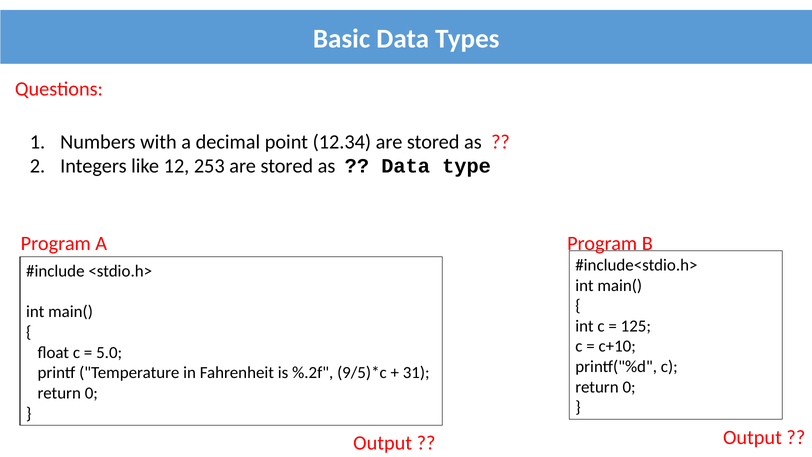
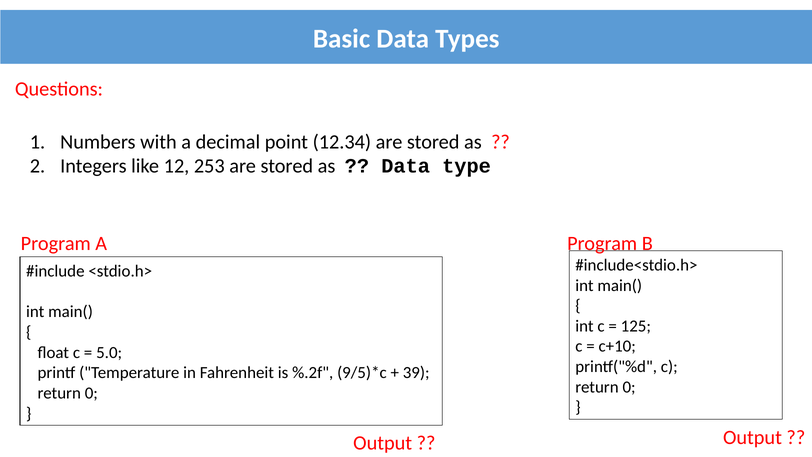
31: 31 -> 39
